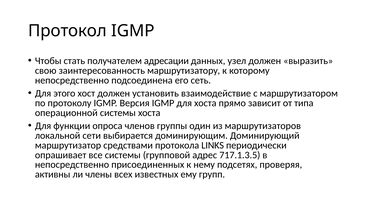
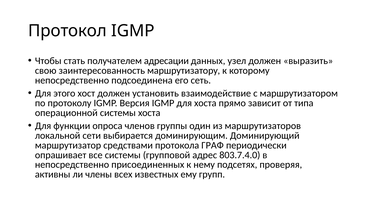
LINKS: LINKS -> ГРАФ
717.1.3.5: 717.1.3.5 -> 803.7.4.0
